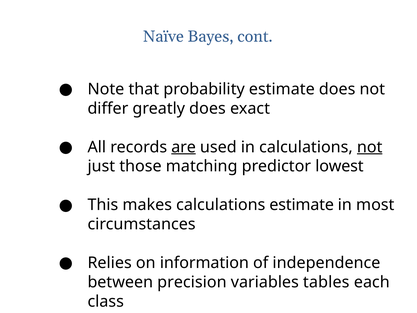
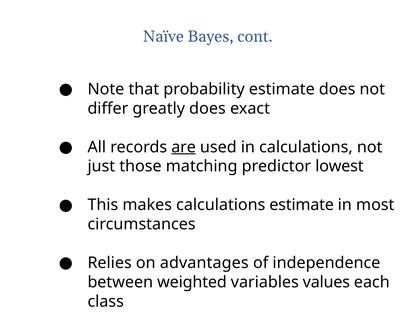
not at (370, 147) underline: present -> none
information: information -> advantages
precision: precision -> weighted
tables: tables -> values
